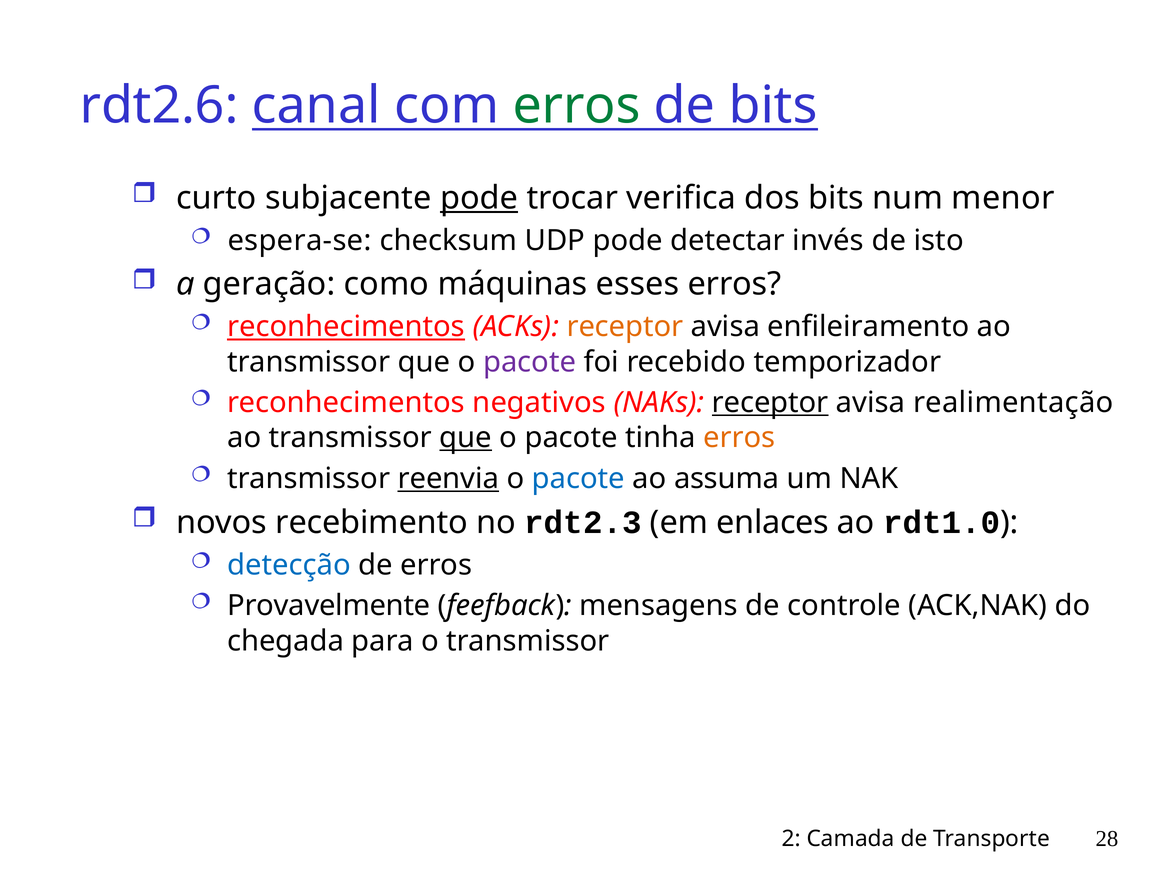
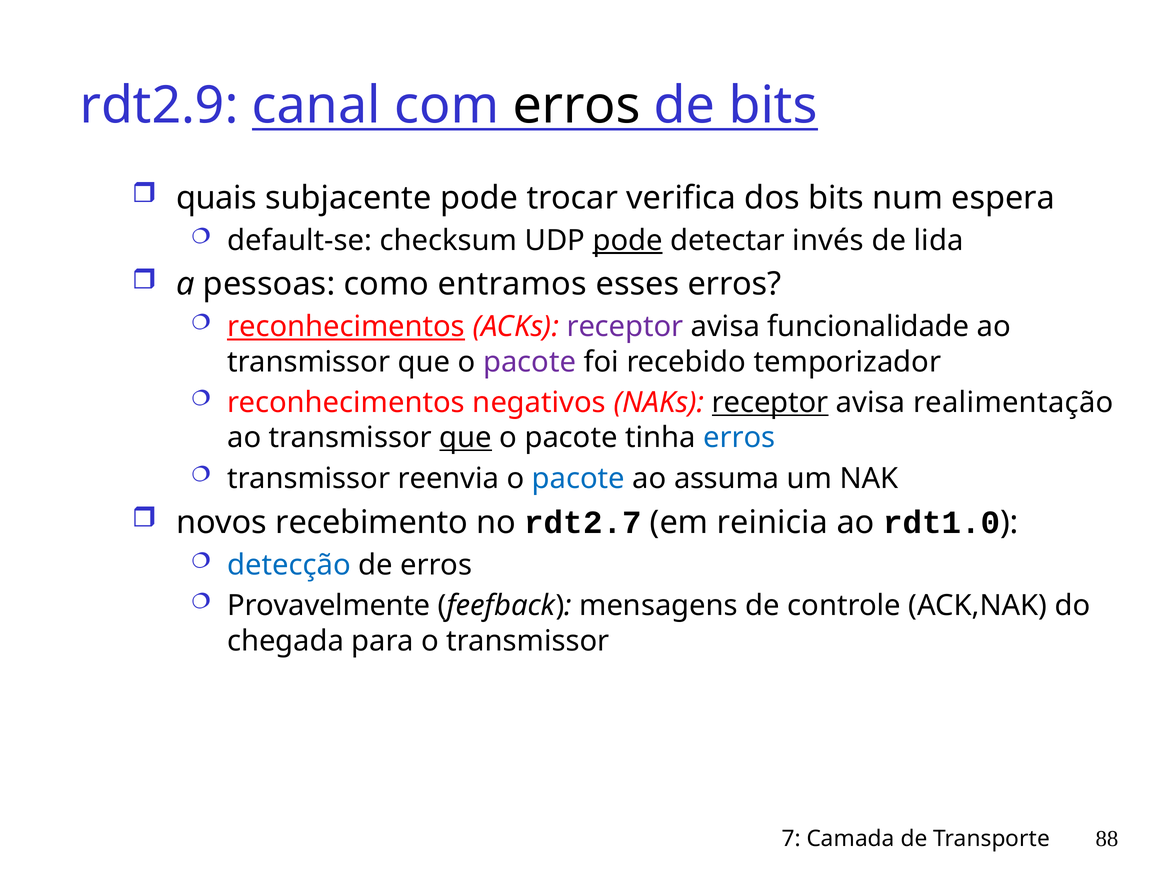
rdt2.6: rdt2.6 -> rdt2.9
erros at (577, 106) colour: green -> black
curto: curto -> quais
pode at (479, 198) underline: present -> none
menor: menor -> espera
espera-se: espera-se -> default-se
pode at (628, 241) underline: none -> present
isto: isto -> lida
geração: geração -> pessoas
máquinas: máquinas -> entramos
receptor at (625, 327) colour: orange -> purple
enfileiramento: enfileiramento -> funcionalidade
erros at (739, 438) colour: orange -> blue
reenvia underline: present -> none
rdt2.3: rdt2.3 -> rdt2.7
enlaces: enlaces -> reinicia
2: 2 -> 7
28: 28 -> 88
